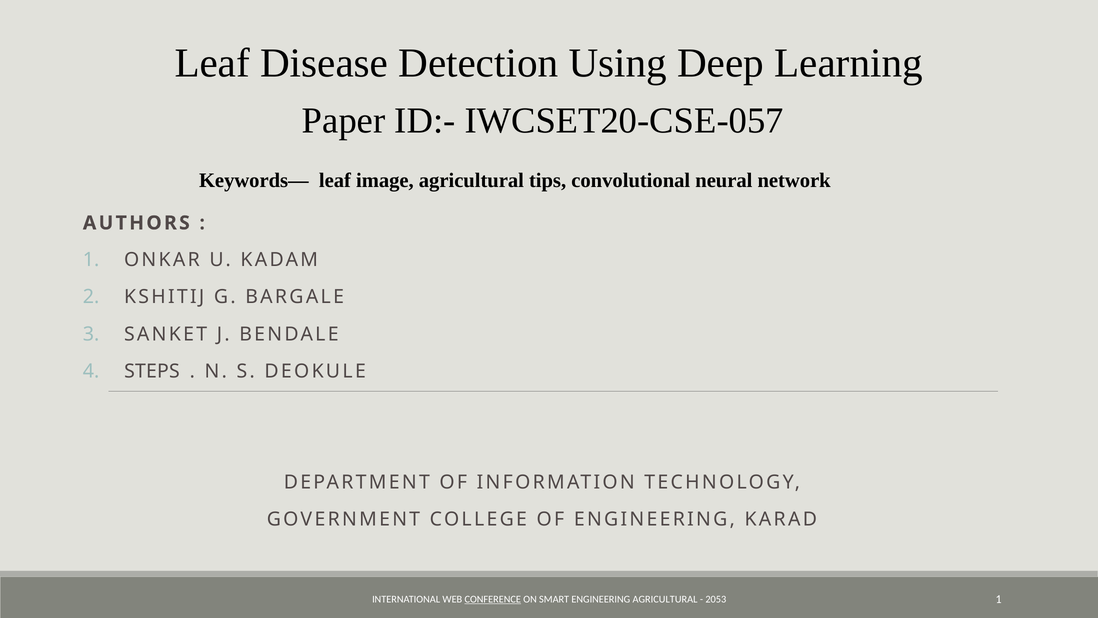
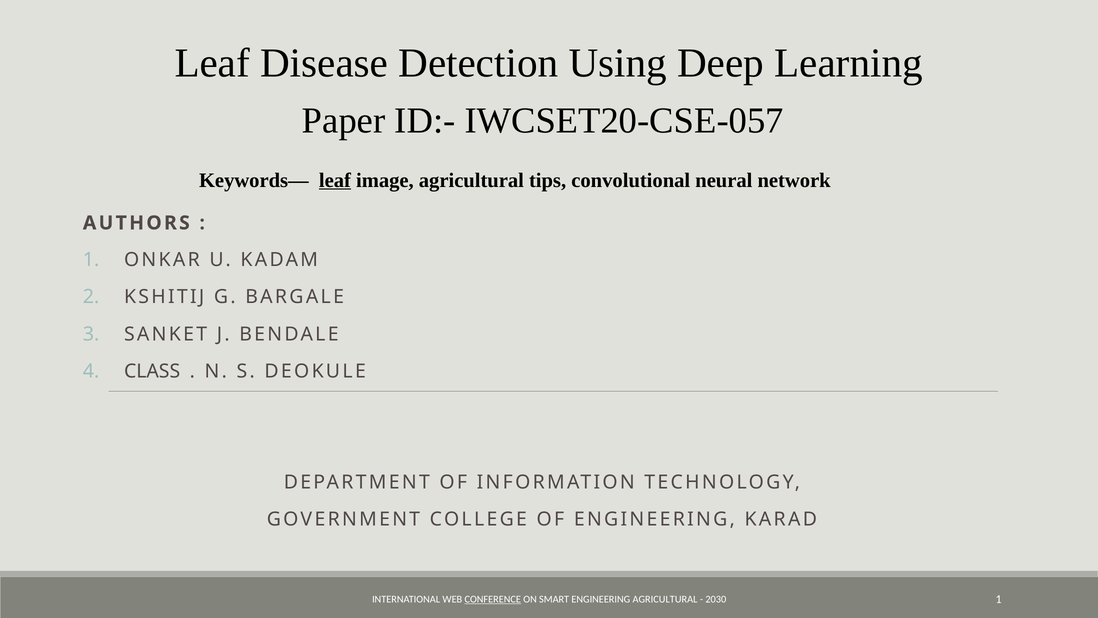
leaf at (335, 180) underline: none -> present
STEPS: STEPS -> CLASS
2053: 2053 -> 2030
